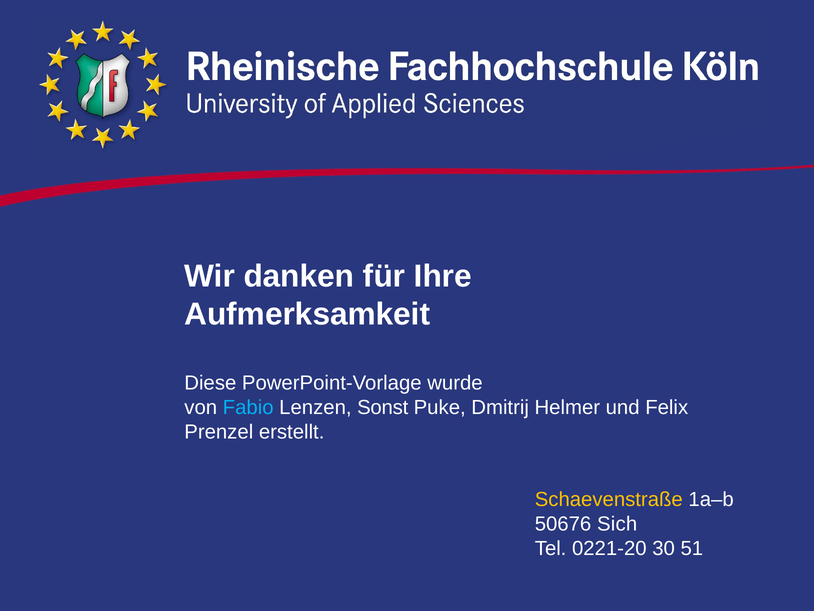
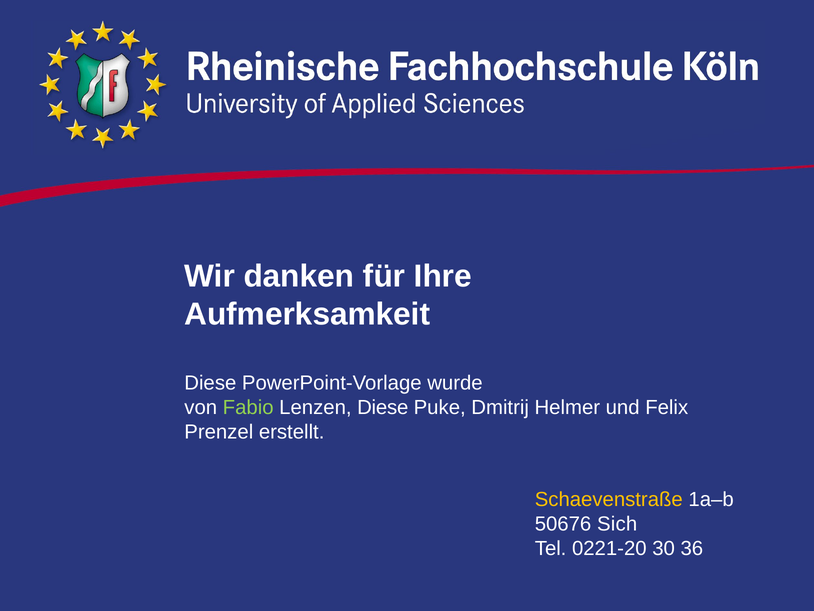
Fabio colour: light blue -> light green
Lenzen Sonst: Sonst -> Diese
51: 51 -> 36
